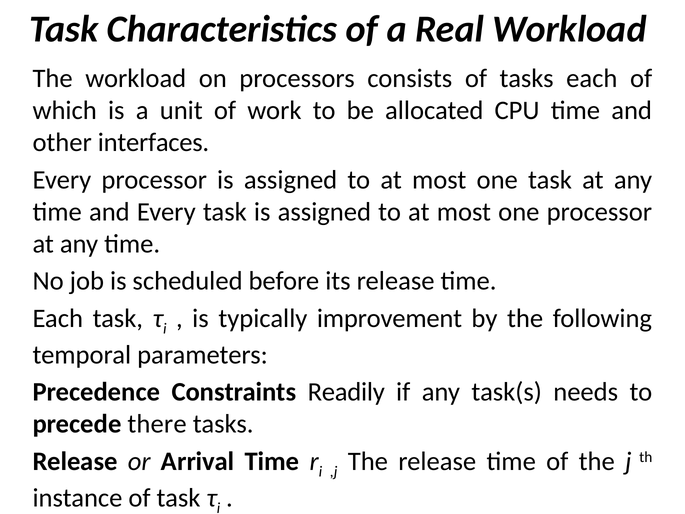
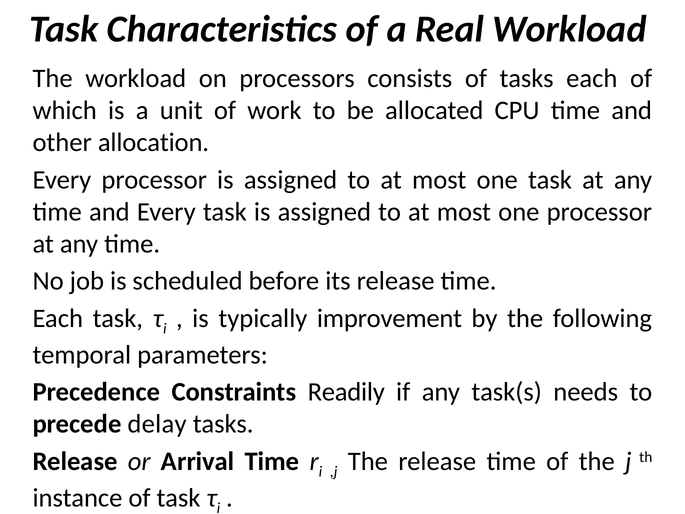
interfaces: interfaces -> allocation
there: there -> delay
